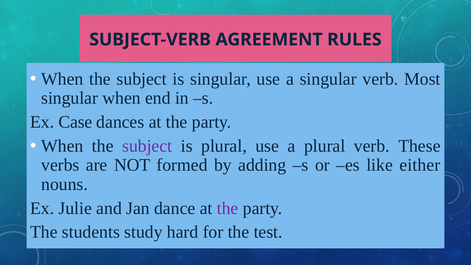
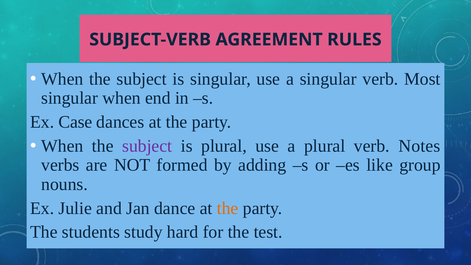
These: These -> Notes
either: either -> group
the at (228, 208) colour: purple -> orange
